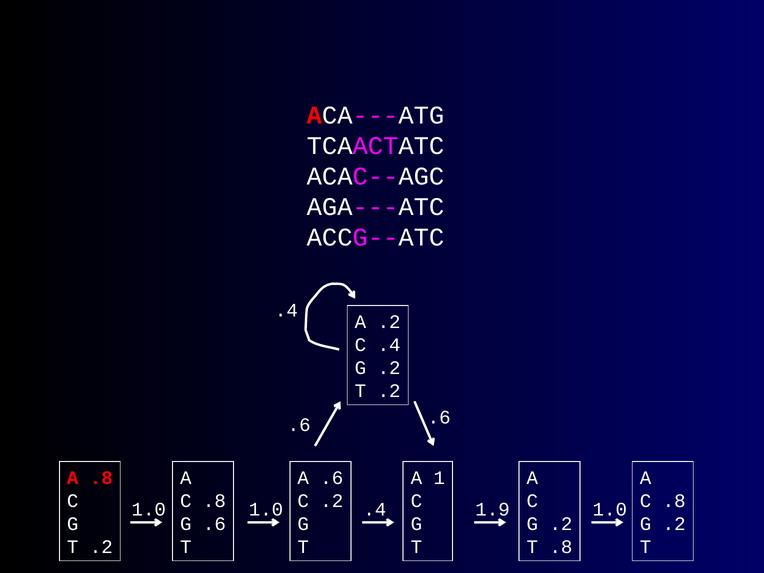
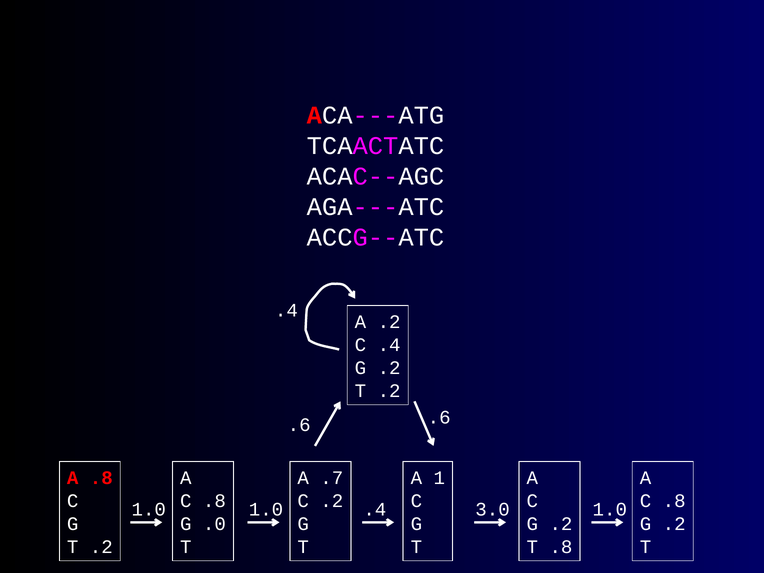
A .6: .6 -> .7
1.9: 1.9 -> 3.0
G .6: .6 -> .0
